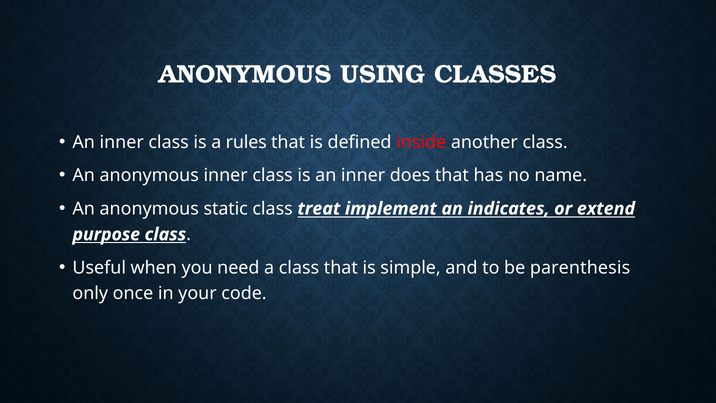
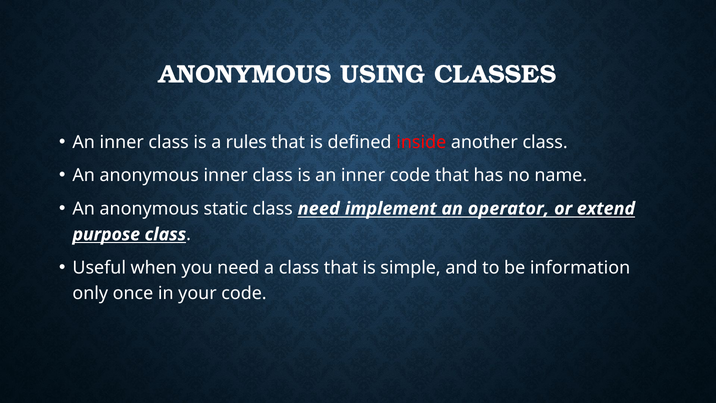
inner does: does -> code
class treat: treat -> need
indicates: indicates -> operator
parenthesis: parenthesis -> information
